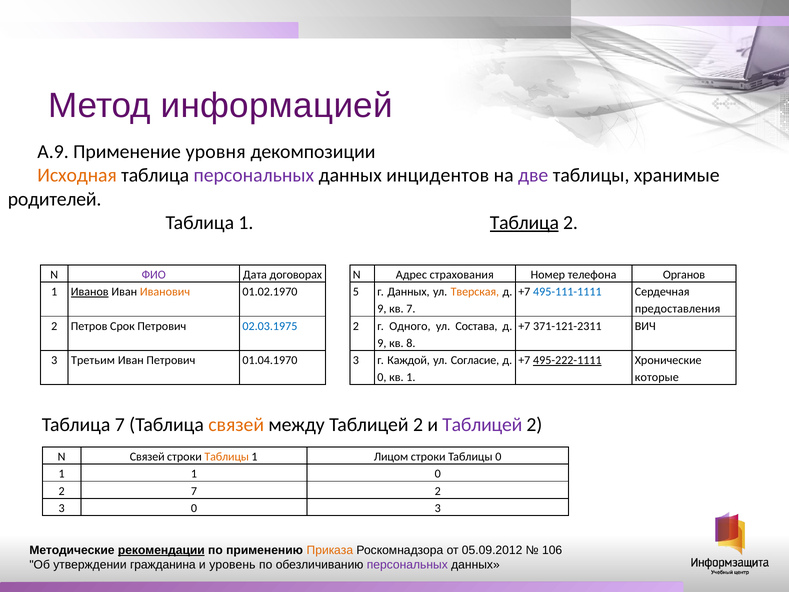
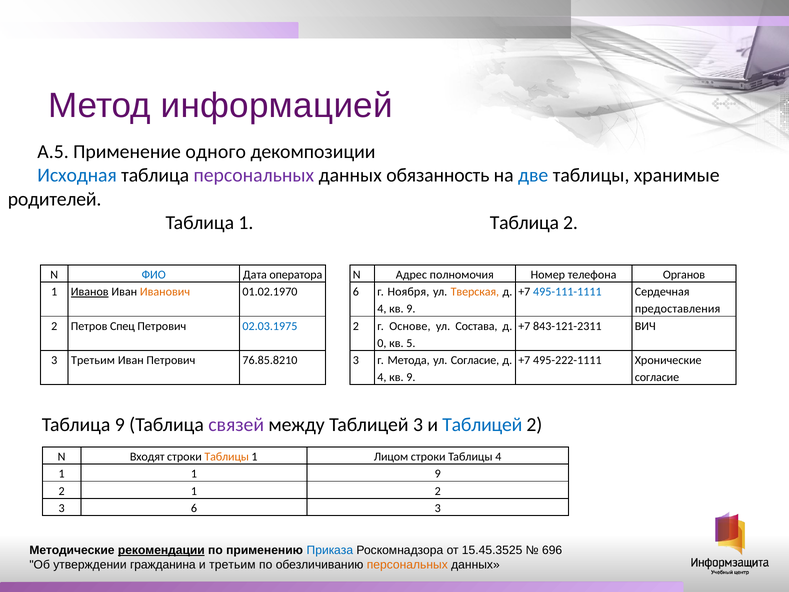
А.9: А.9 -> А.5
уровня: уровня -> одного
Исходная colour: orange -> blue
инцидентов: инцидентов -> обязанность
две colour: purple -> blue
Таблица at (524, 223) underline: present -> none
ФИО colour: purple -> blue
договорах: договорах -> оператора
страхования: страхования -> полномочия
01.02.1970 5: 5 -> 6
г Данных: Данных -> Ноября
9 at (382, 309): 9 -> 4
7 at (411, 309): 7 -> 9
Срок: Срок -> Спец
Одного: Одного -> Основе
371-121-2311: 371-121-2311 -> 843-121-2311
9 at (382, 343): 9 -> 0
8: 8 -> 5
01.04.1970: 01.04.1970 -> 76.85.8210
Каждой: Каждой -> Метода
495-222-1111 underline: present -> none
0 at (382, 377): 0 -> 4
1 at (411, 377): 1 -> 9
которые at (657, 377): которые -> согласие
Таблица 7: 7 -> 9
связей at (236, 425) colour: orange -> purple
между Таблицей 2: 2 -> 3
Таблицей at (482, 425) colour: purple -> blue
N Связей: Связей -> Входят
Таблицы 0: 0 -> 4
1 0: 0 -> 9
2 7: 7 -> 1
3 0: 0 -> 6
Приказа colour: orange -> blue
05.09.2012: 05.09.2012 -> 15.45.3525
106: 106 -> 696
и уровень: уровень -> третьим
персональных at (407, 565) colour: purple -> orange
